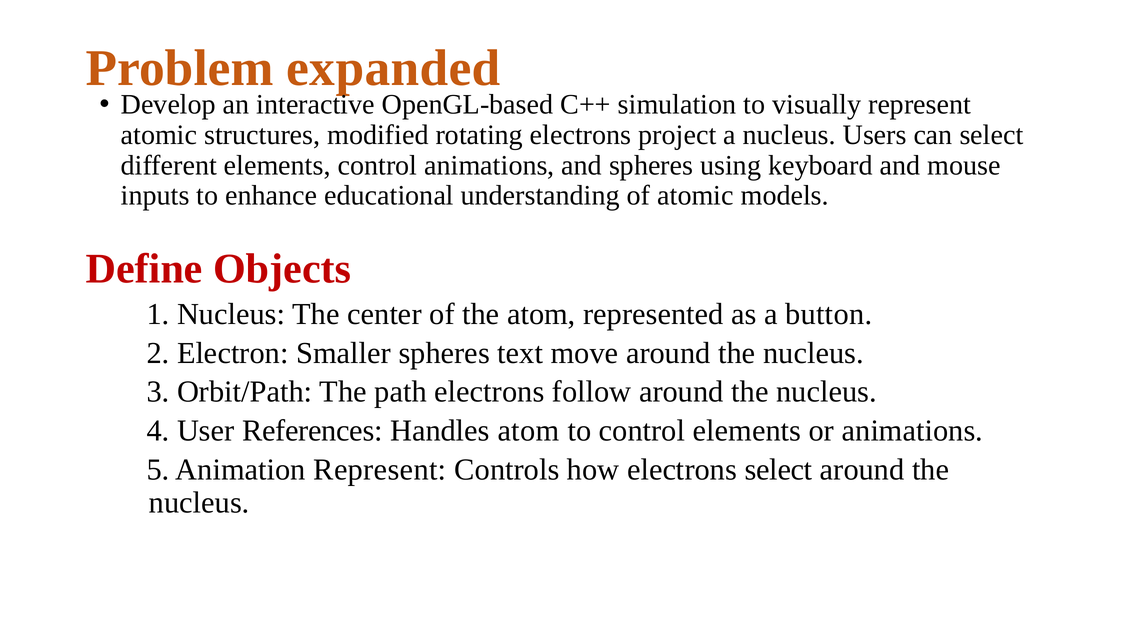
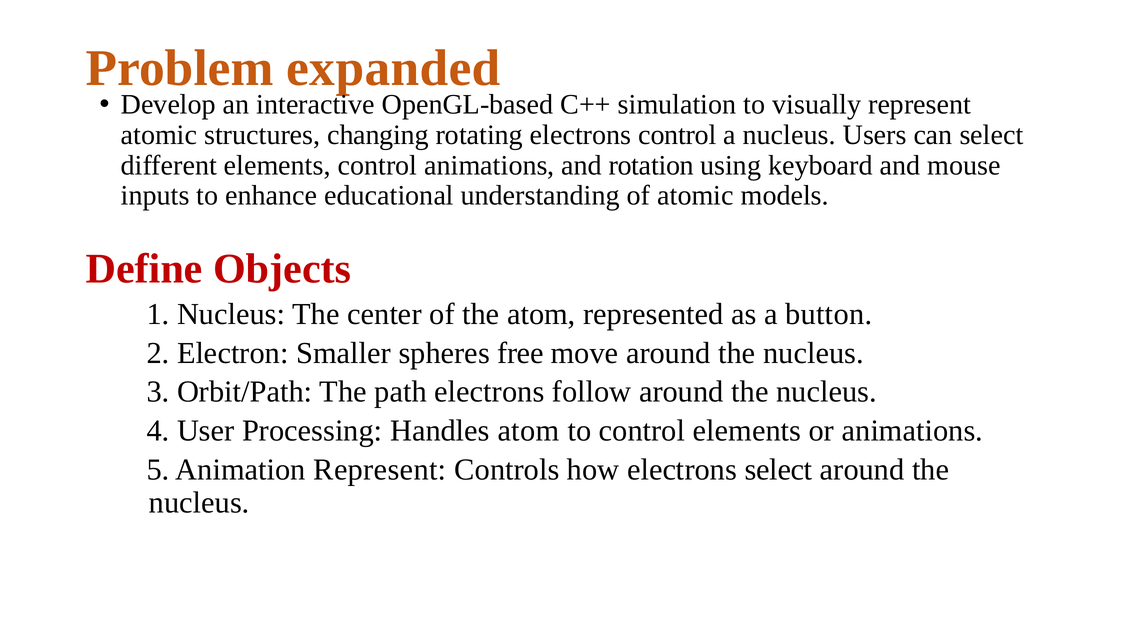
modified: modified -> changing
electrons project: project -> control
and spheres: spheres -> rotation
text: text -> free
References: References -> Processing
